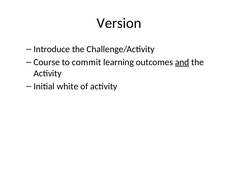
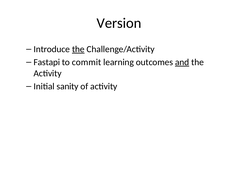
the at (78, 49) underline: none -> present
Course: Course -> Fastapi
white: white -> sanity
